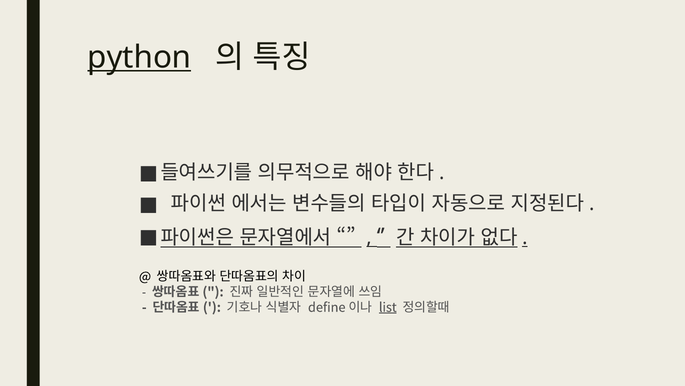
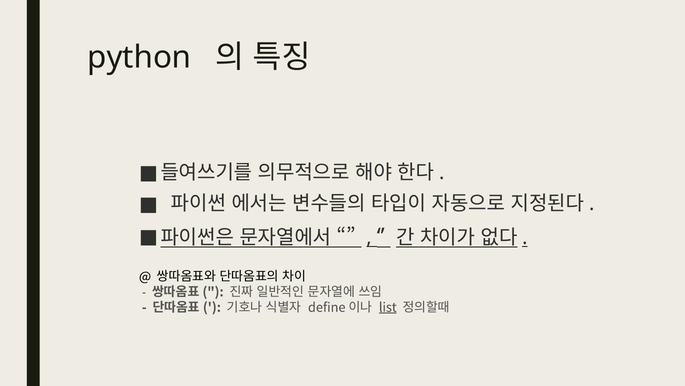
python underline: present -> none
